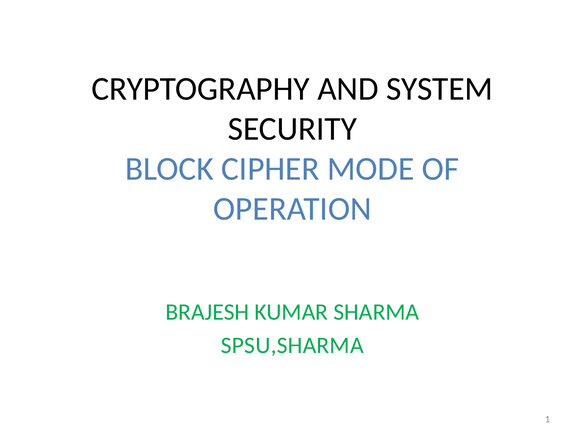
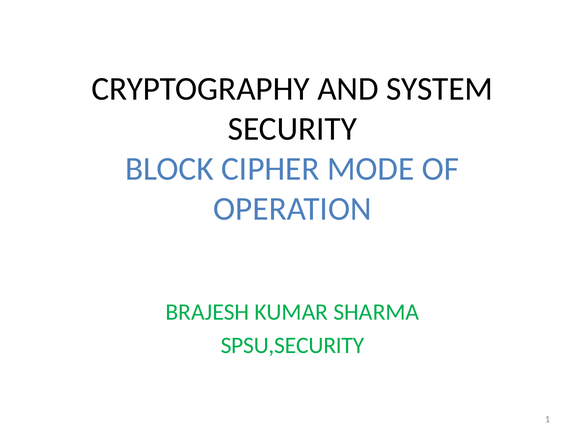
SPSU,SHARMA: SPSU,SHARMA -> SPSU,SECURITY
